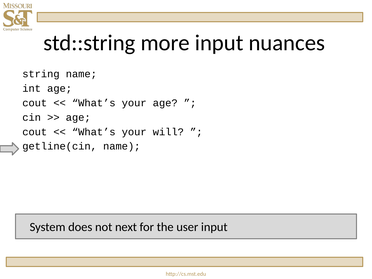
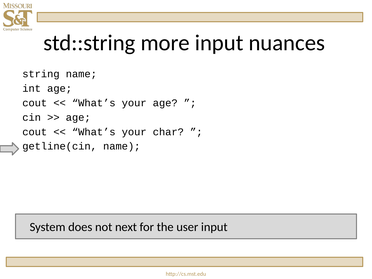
will: will -> char
